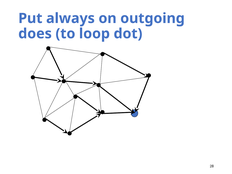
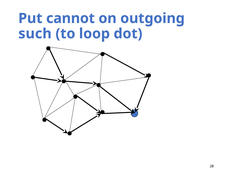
always: always -> cannot
does: does -> such
